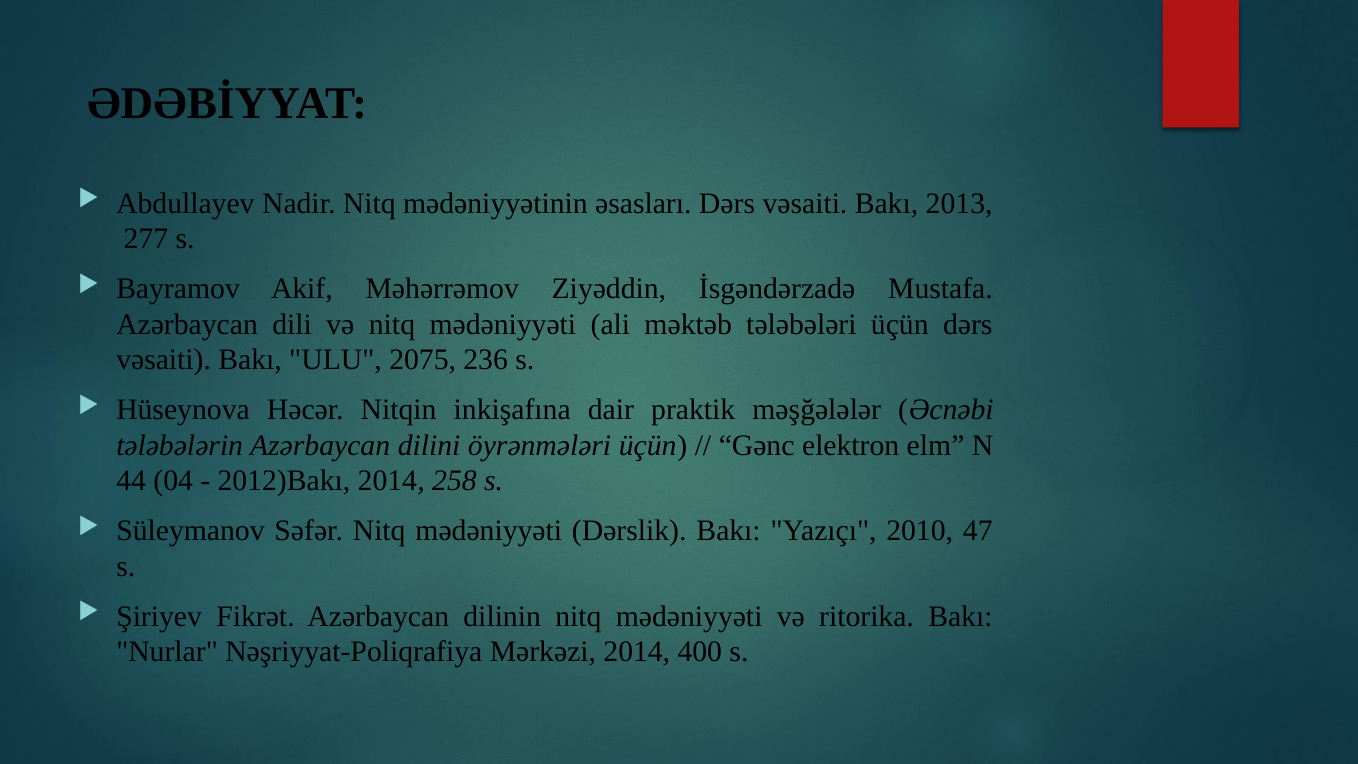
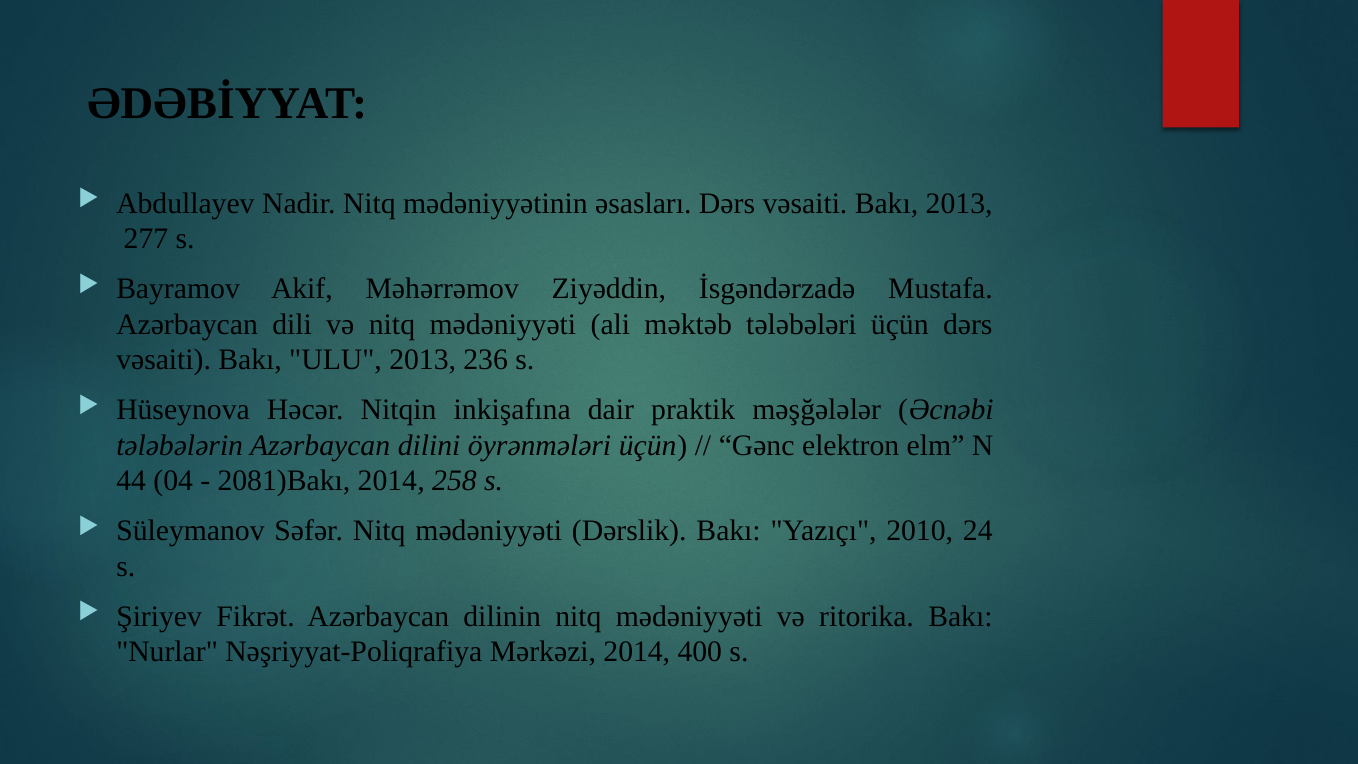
ULU 2075: 2075 -> 2013
2012)Bakı: 2012)Bakı -> 2081)Bakı
47: 47 -> 24
